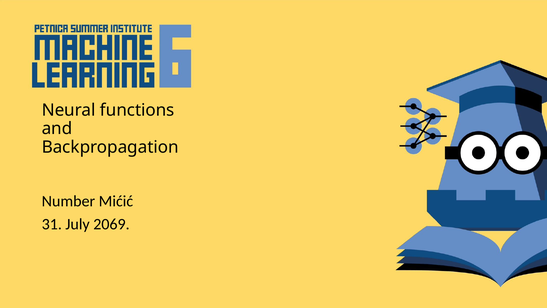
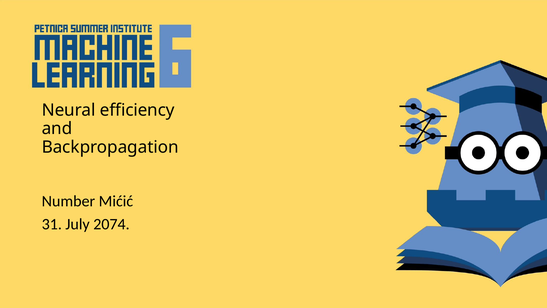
functions: functions -> efficiency
2069: 2069 -> 2074
